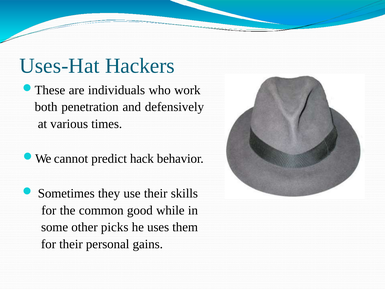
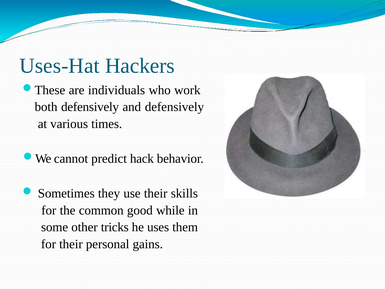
both penetration: penetration -> defensively
picks: picks -> tricks
